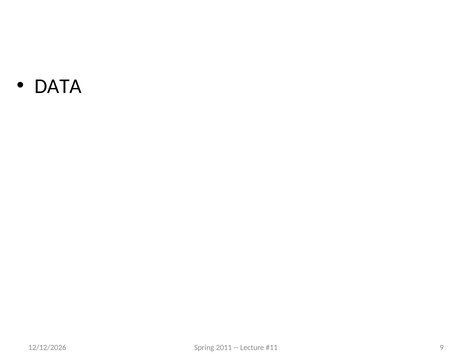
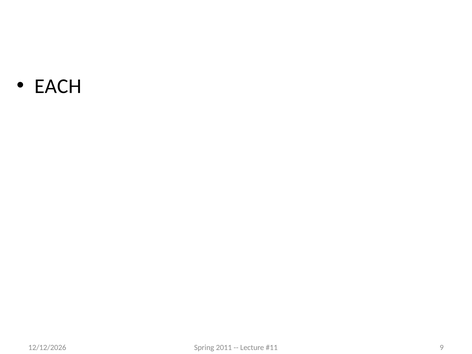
DATA: DATA -> EACH
